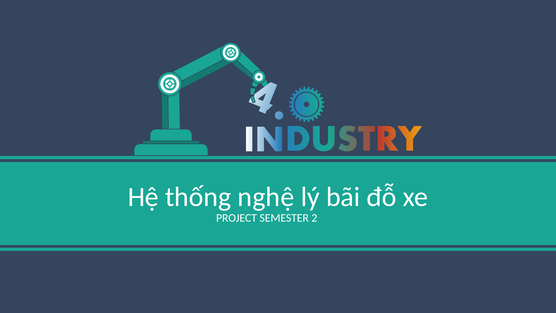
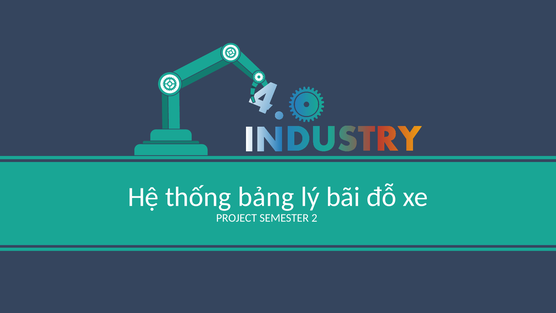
nghệ: nghệ -> bảng
